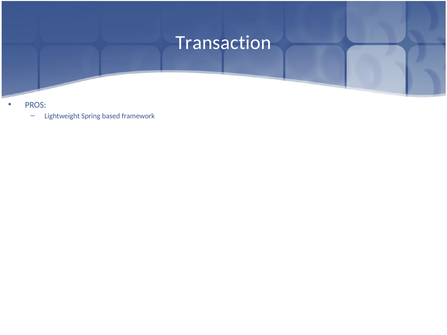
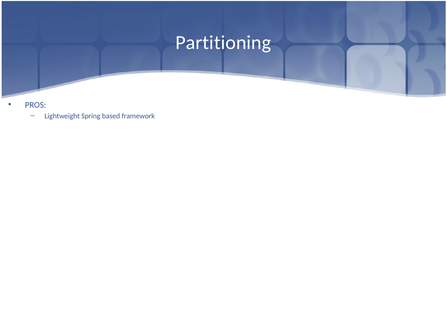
Transaction: Transaction -> Partitioning
